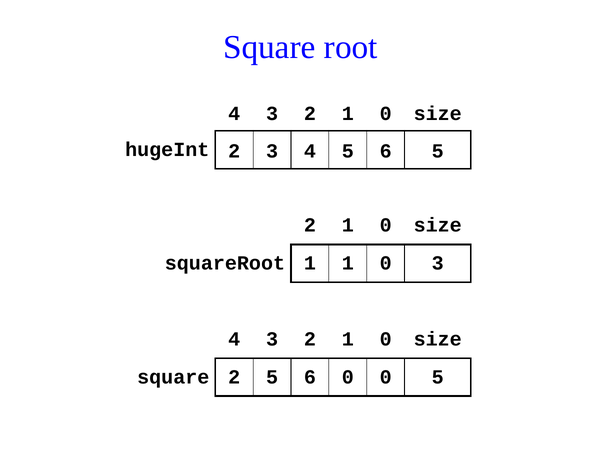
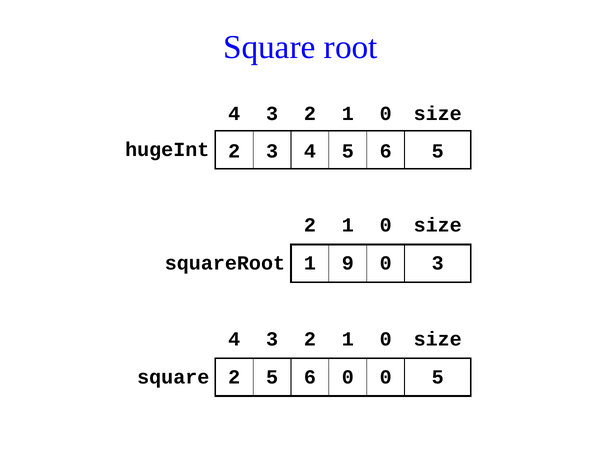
1 1: 1 -> 9
